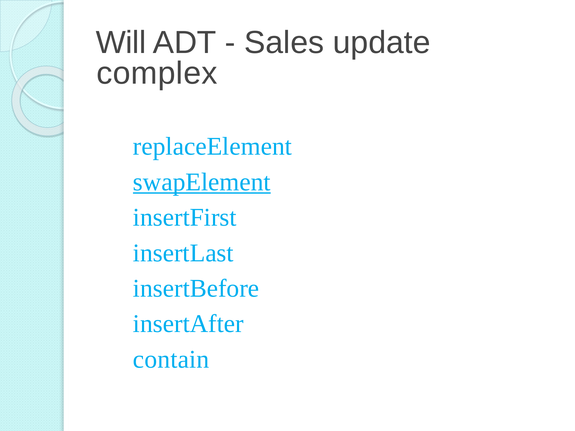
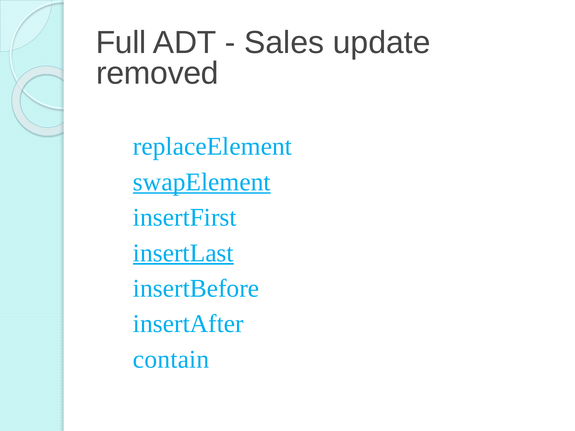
Will: Will -> Full
complex: complex -> removed
insertLast underline: none -> present
